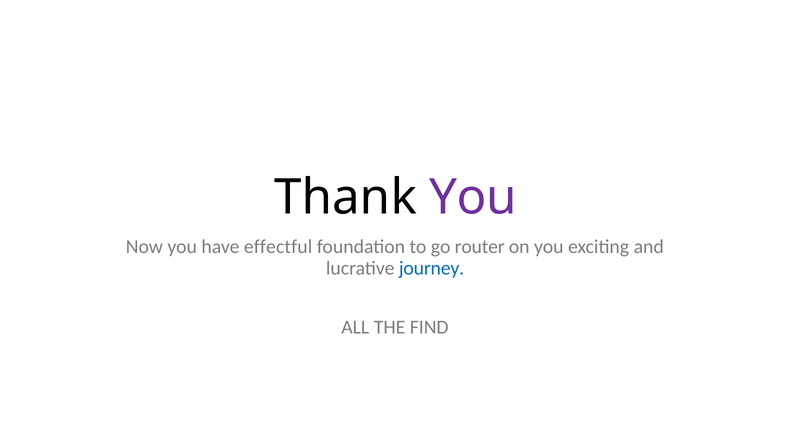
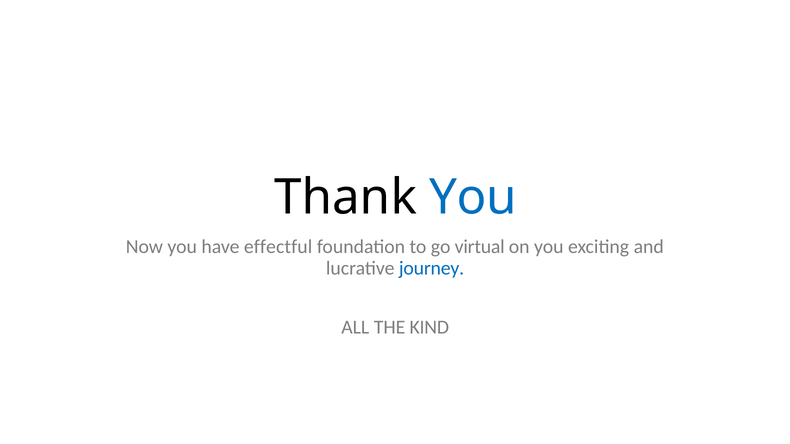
You at (473, 197) colour: purple -> blue
router: router -> virtual
FIND: FIND -> KIND
